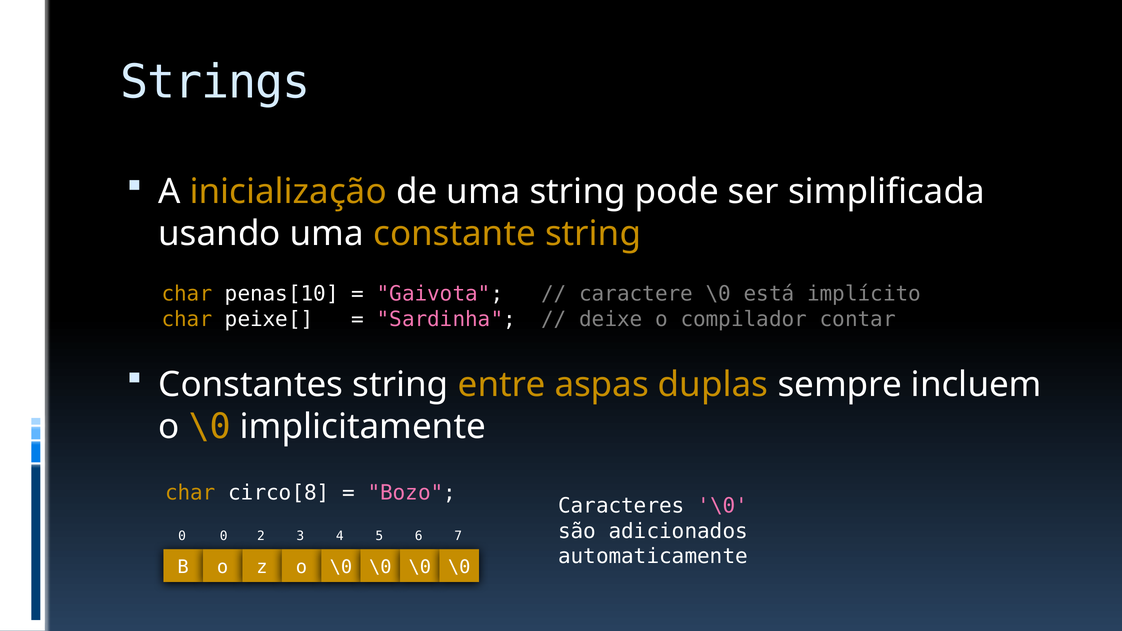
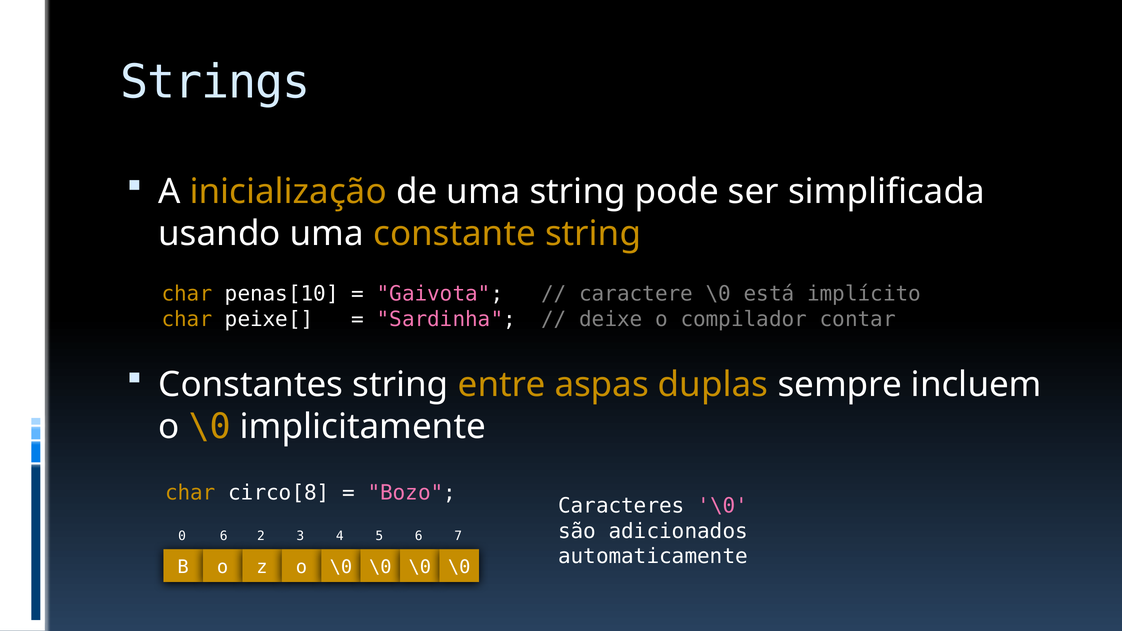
0 0: 0 -> 6
